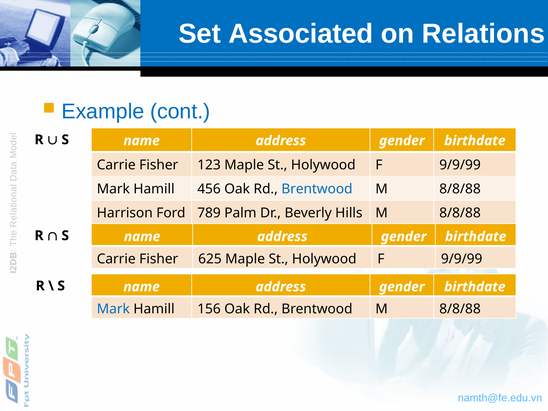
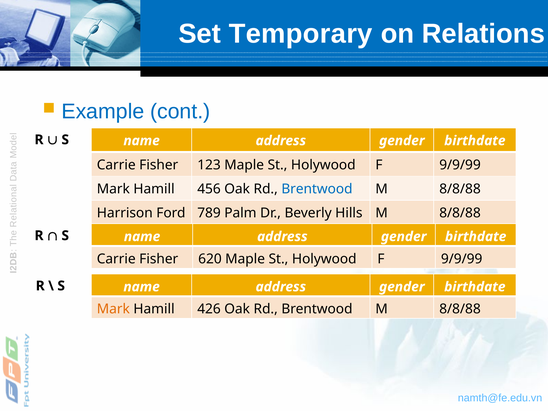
Associated: Associated -> Temporary
625: 625 -> 620
Mark at (113, 309) colour: blue -> orange
156: 156 -> 426
